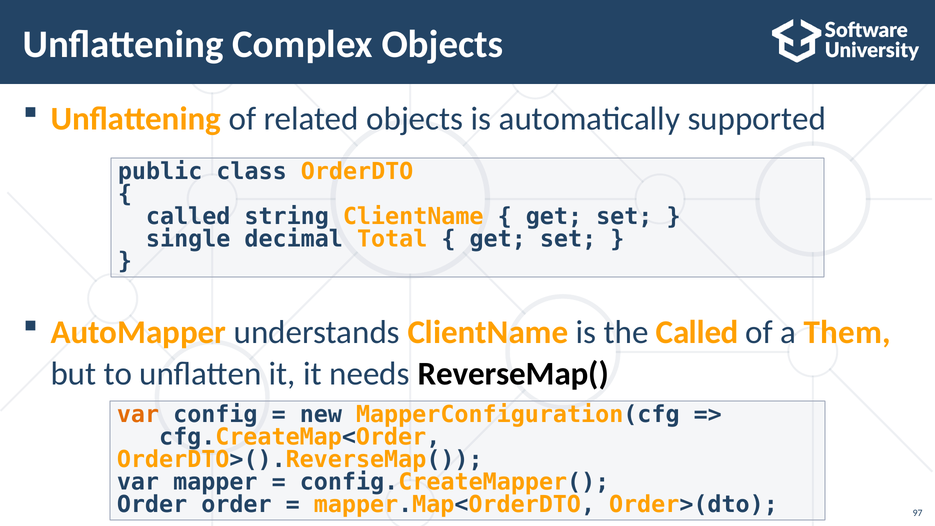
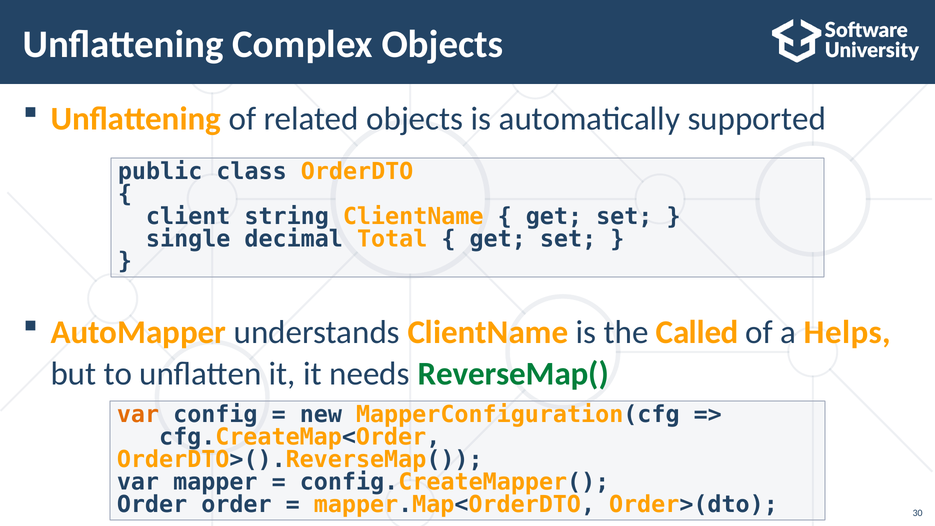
called at (188, 216): called -> client
Them: Them -> Helps
ReverseMap( colour: black -> green
97: 97 -> 30
